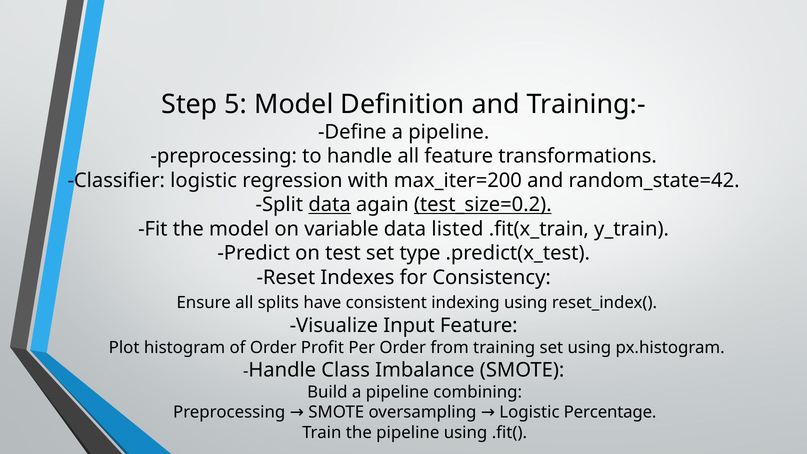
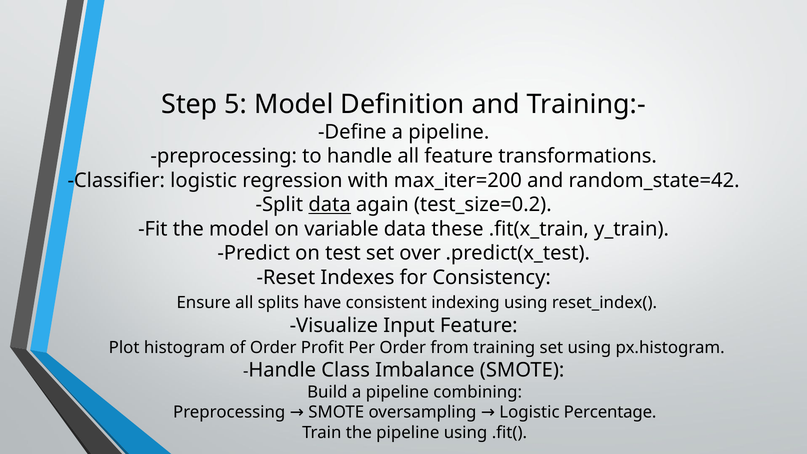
test_size=0.2 underline: present -> none
listed: listed -> these
type: type -> over
